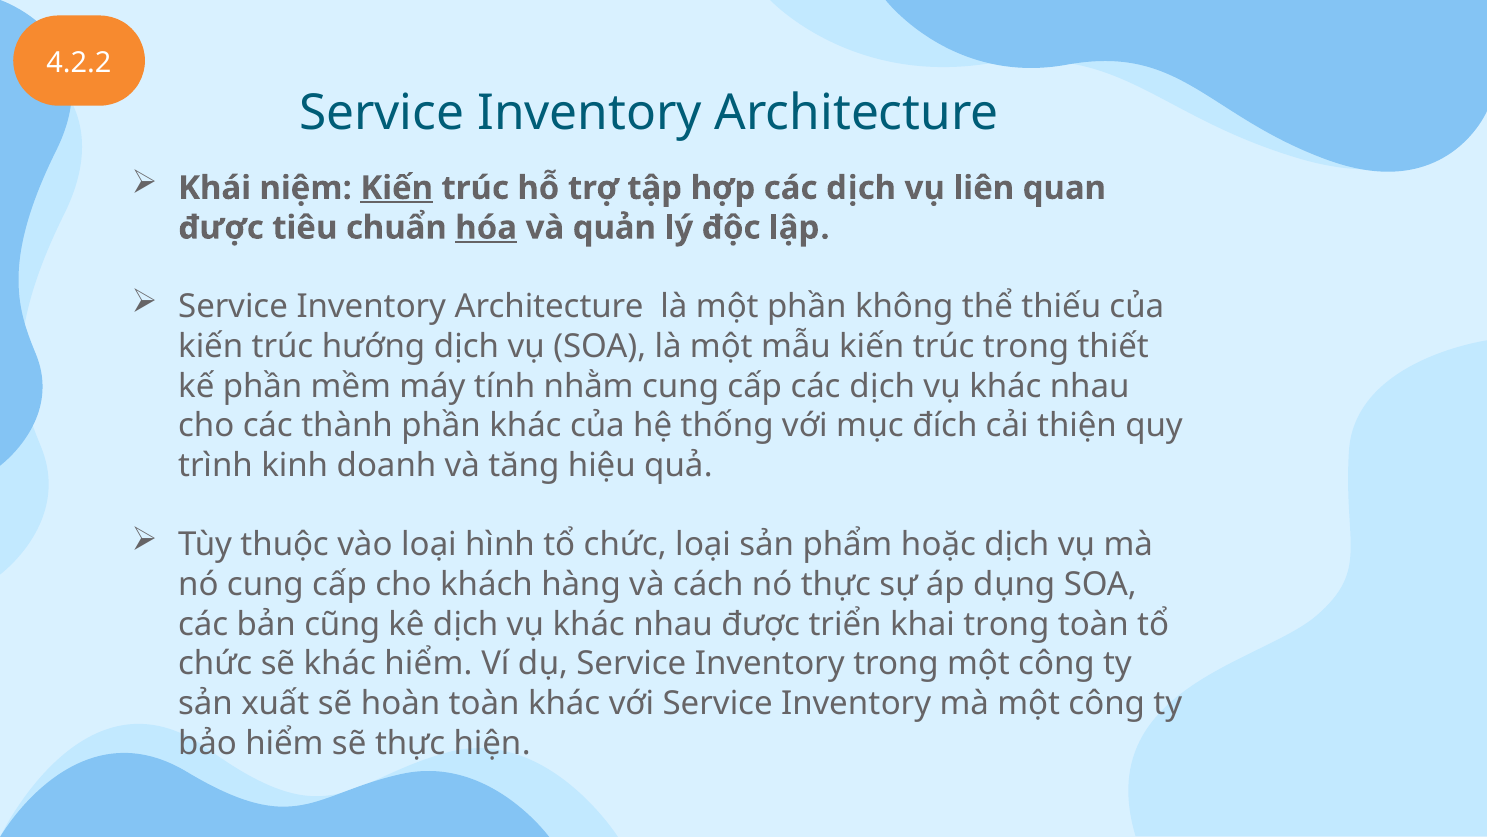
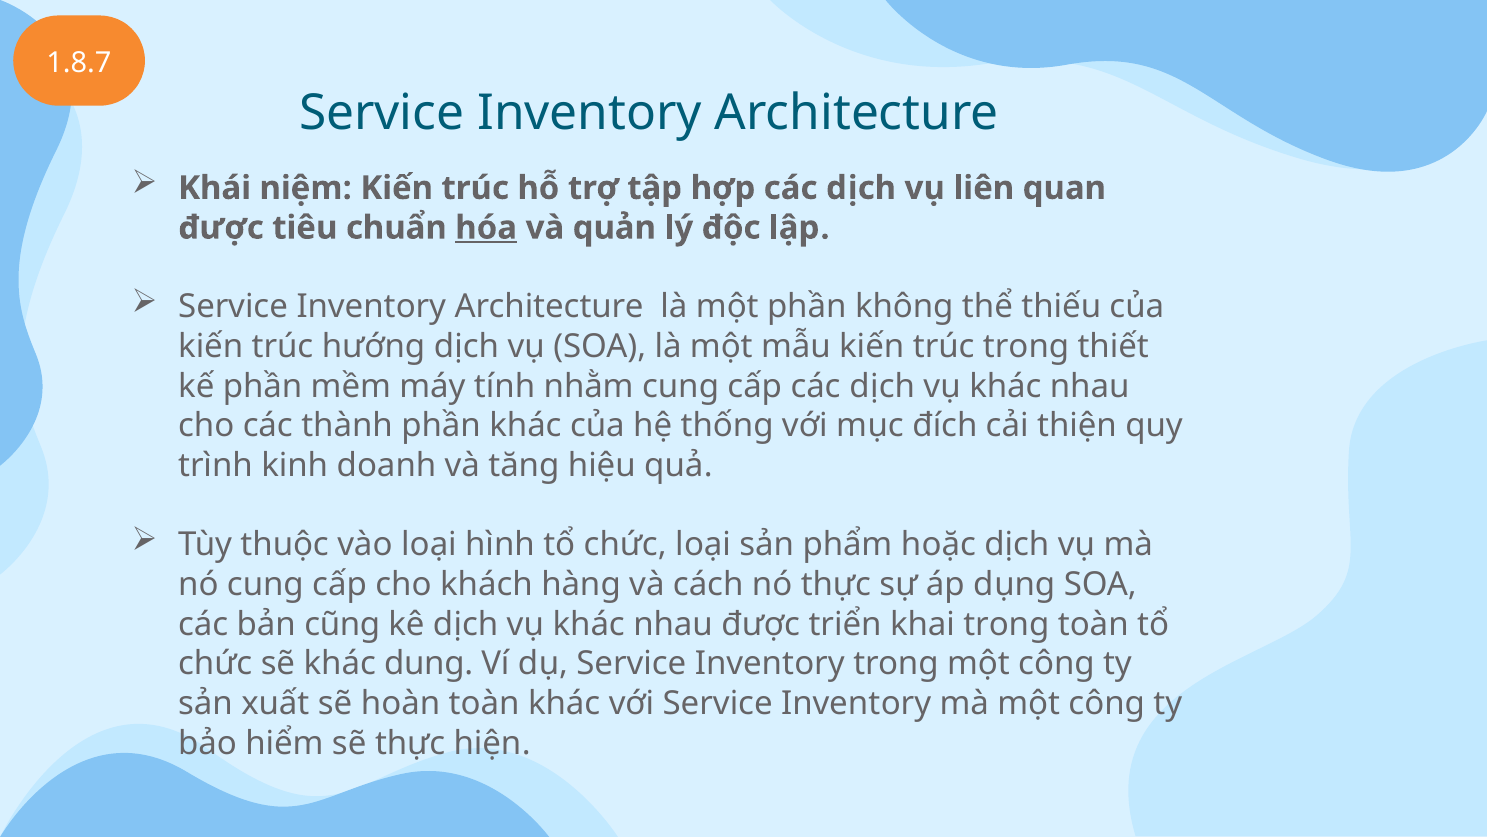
4.2.2: 4.2.2 -> 1.8.7
Kiến at (397, 188) underline: present -> none
khác hiểm: hiểm -> dung
